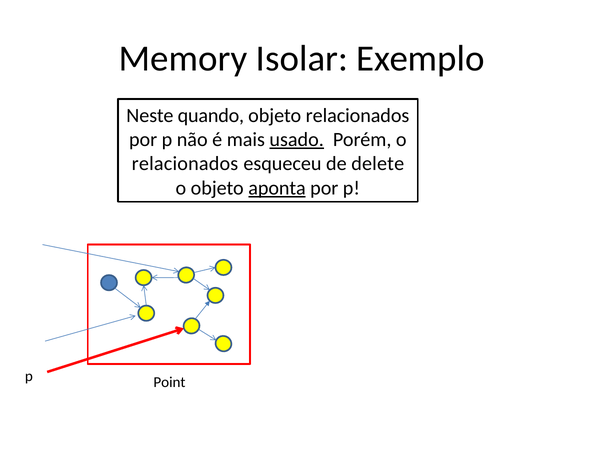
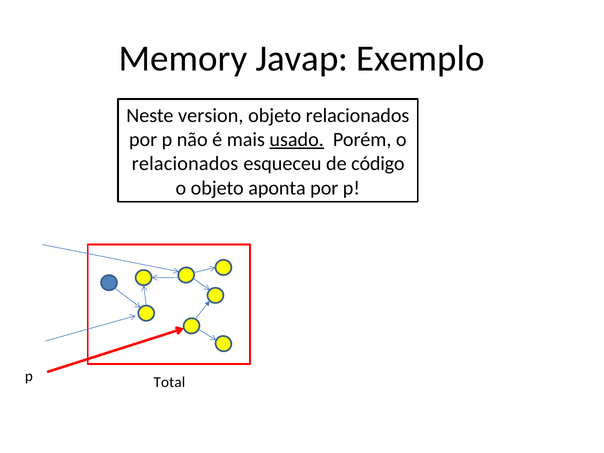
Isolar: Isolar -> Javap
quando: quando -> version
delete: delete -> código
aponta underline: present -> none
Point: Point -> Total
